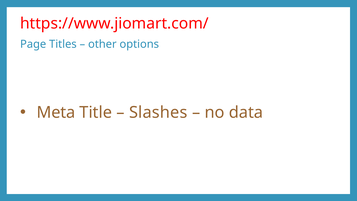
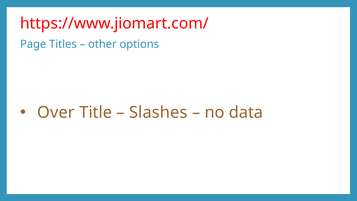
Meta: Meta -> Over
